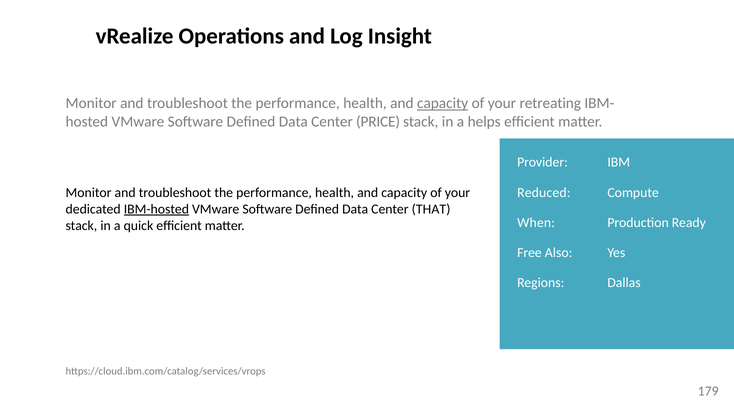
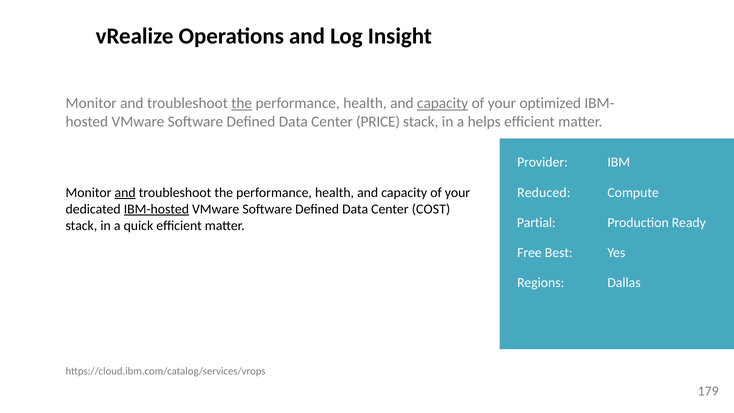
the at (242, 103) underline: none -> present
retreating: retreating -> optimized
and at (125, 193) underline: none -> present
THAT: THAT -> COST
When: When -> Partial
Also: Also -> Best
